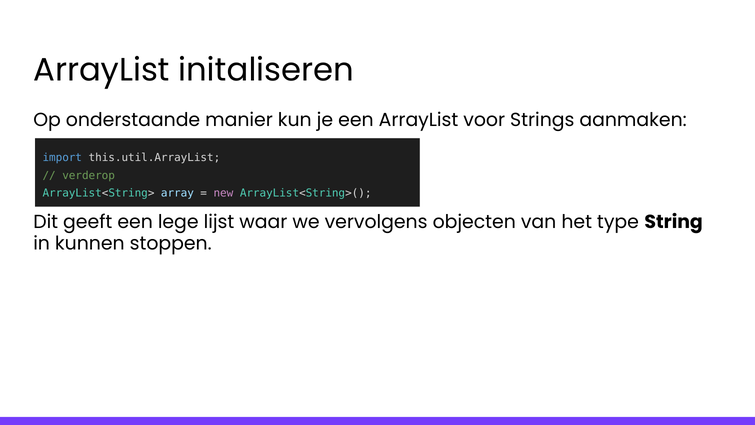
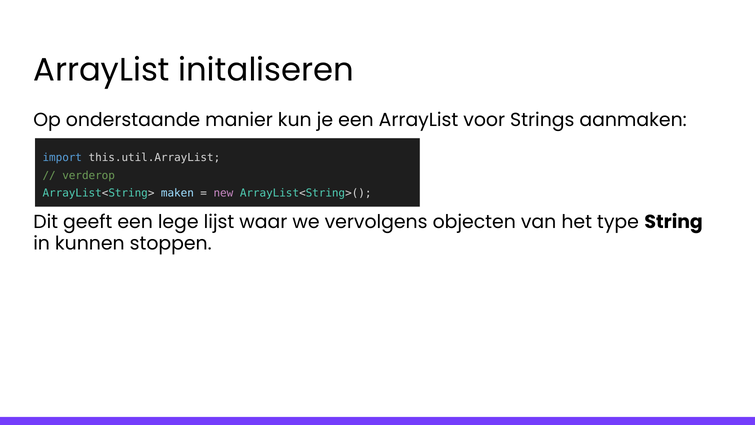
array: array -> maken
